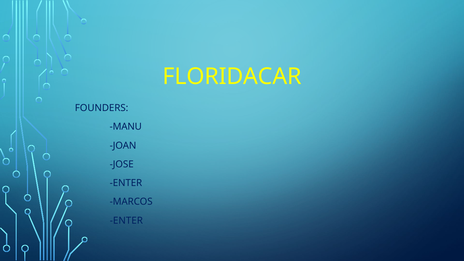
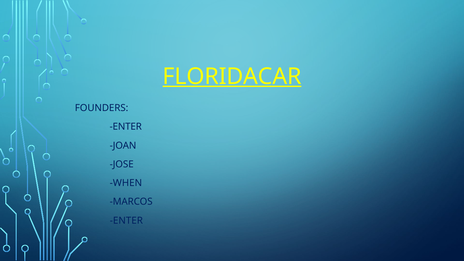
FLORIDACAR underline: none -> present
MANU at (126, 127): MANU -> ENTER
ENTER at (126, 183): ENTER -> WHEN
